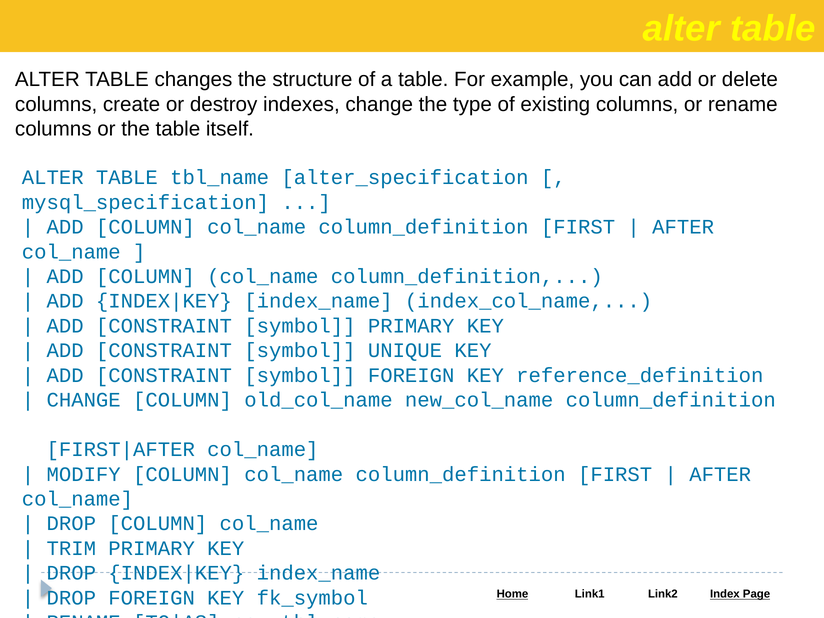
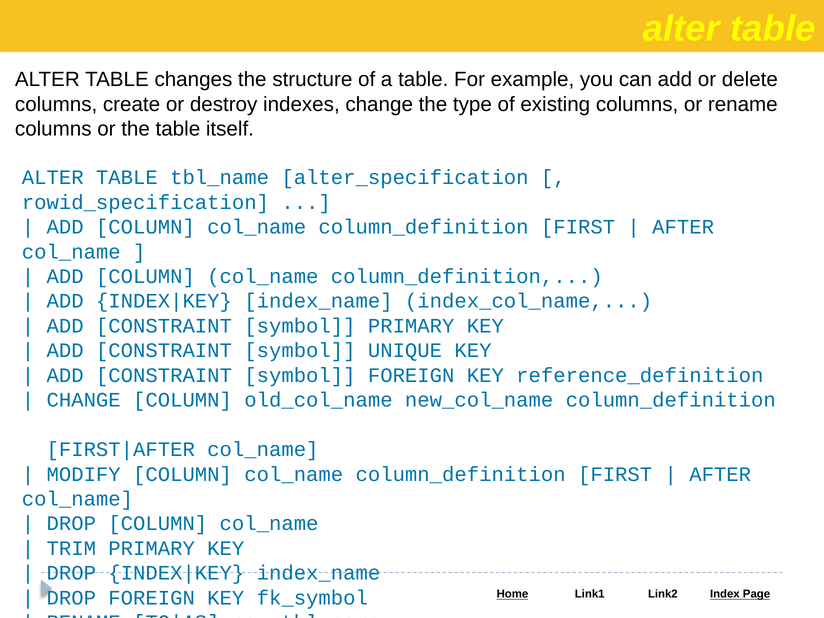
mysql_specification: mysql_specification -> rowid_specification
